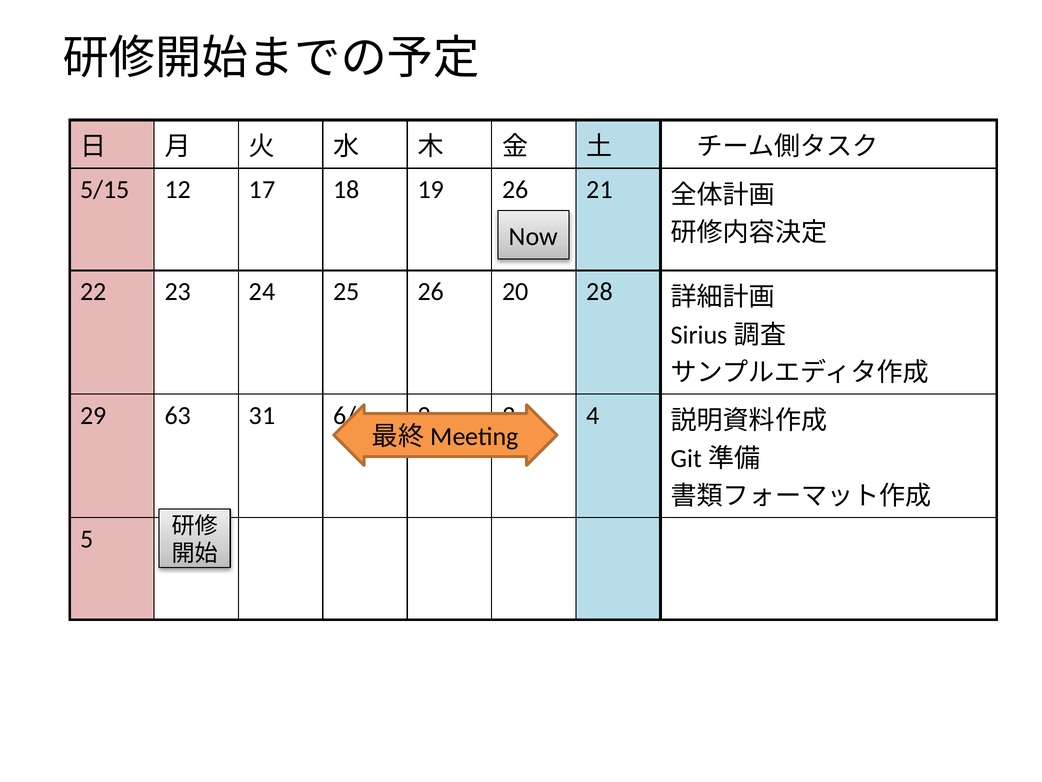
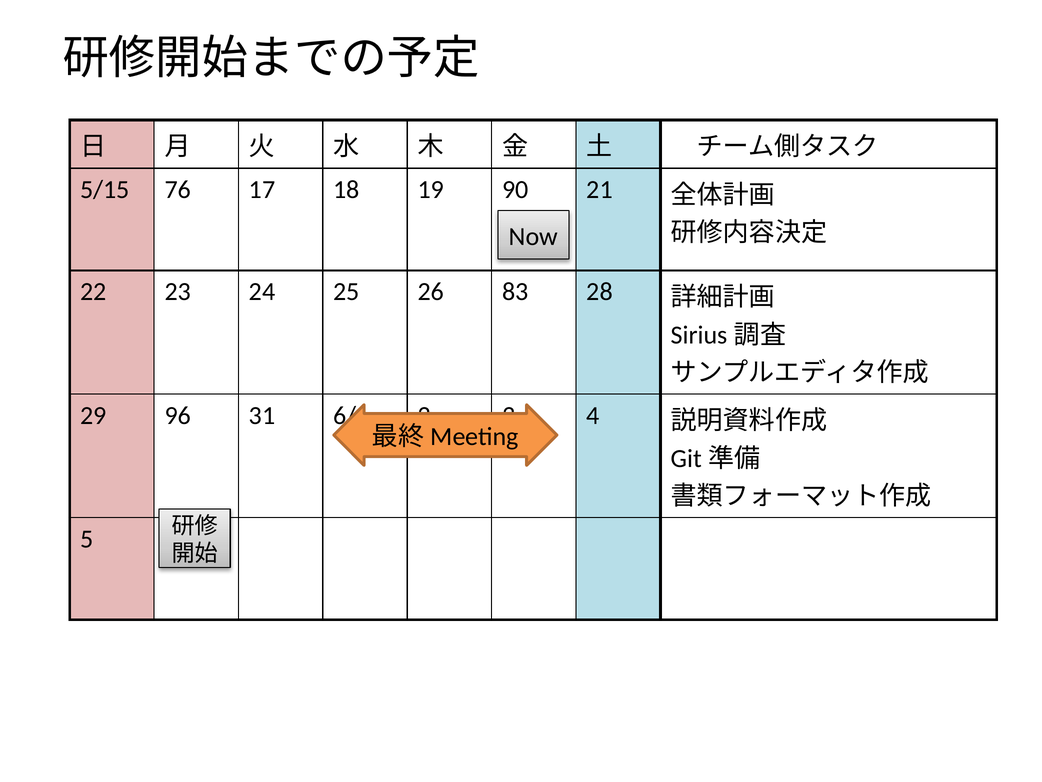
12: 12 -> 76
19 26: 26 -> 90
20: 20 -> 83
63: 63 -> 96
